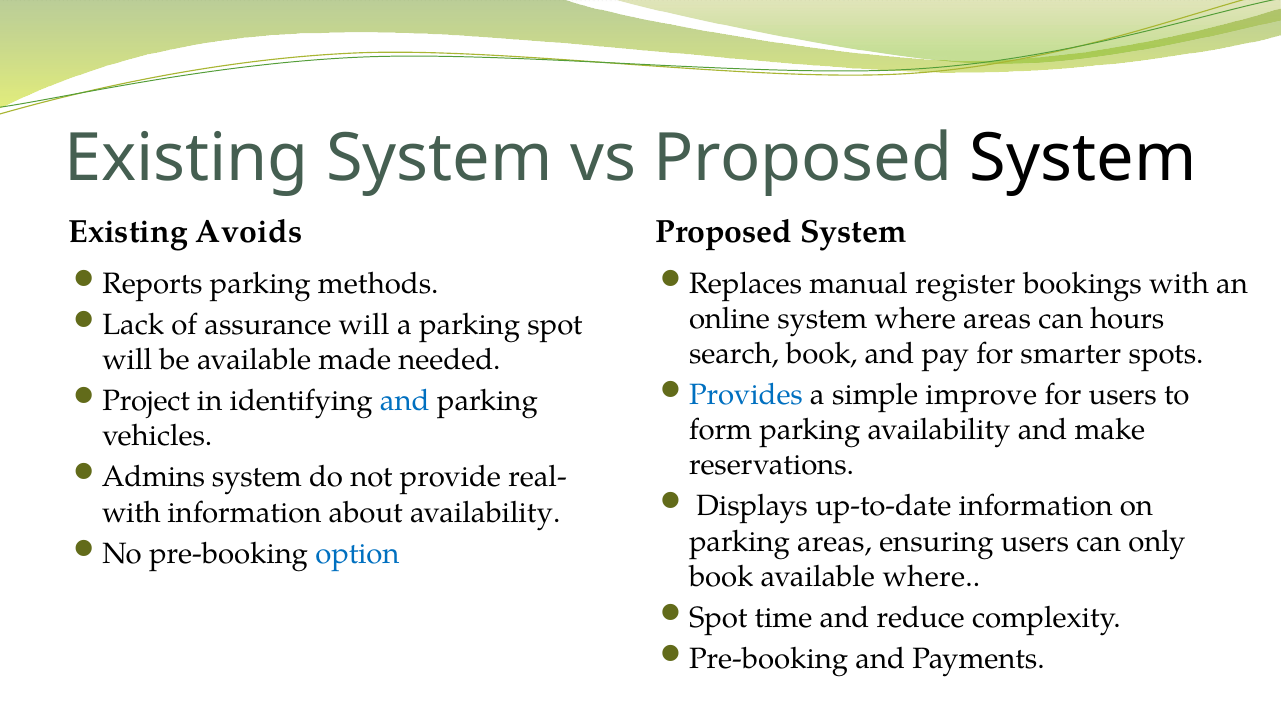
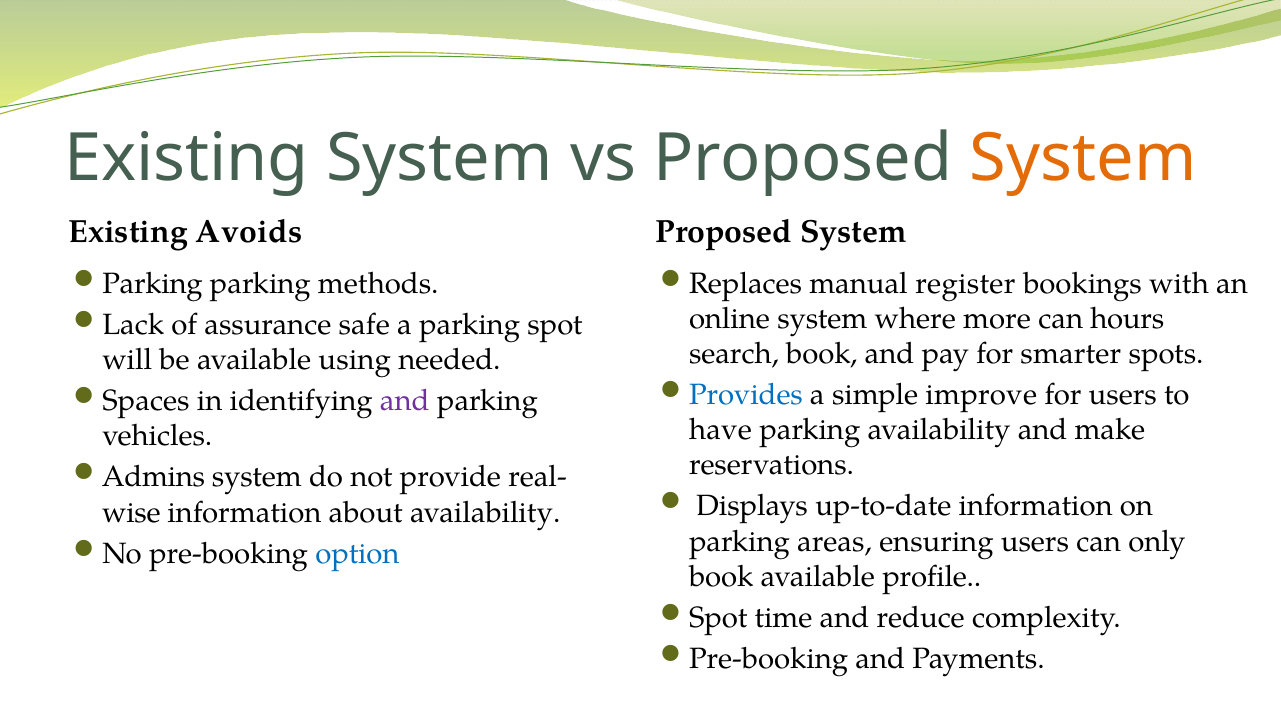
System at (1083, 159) colour: black -> orange
Reports at (152, 284): Reports -> Parking
assurance will: will -> safe
where areas: areas -> more
made: made -> using
Project: Project -> Spaces
and at (405, 401) colour: blue -> purple
form: form -> have
with at (131, 513): with -> wise
available where: where -> profile
